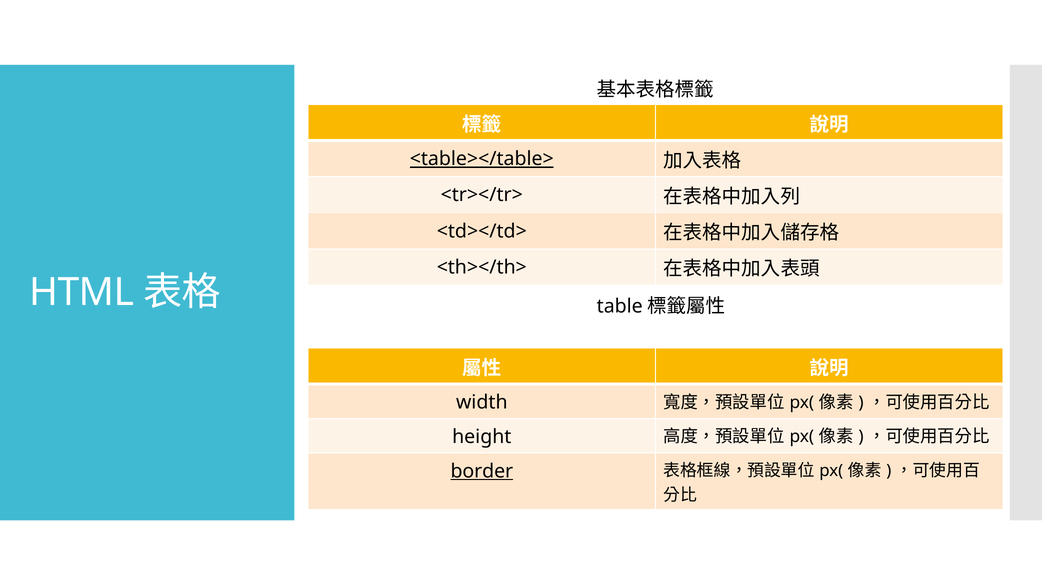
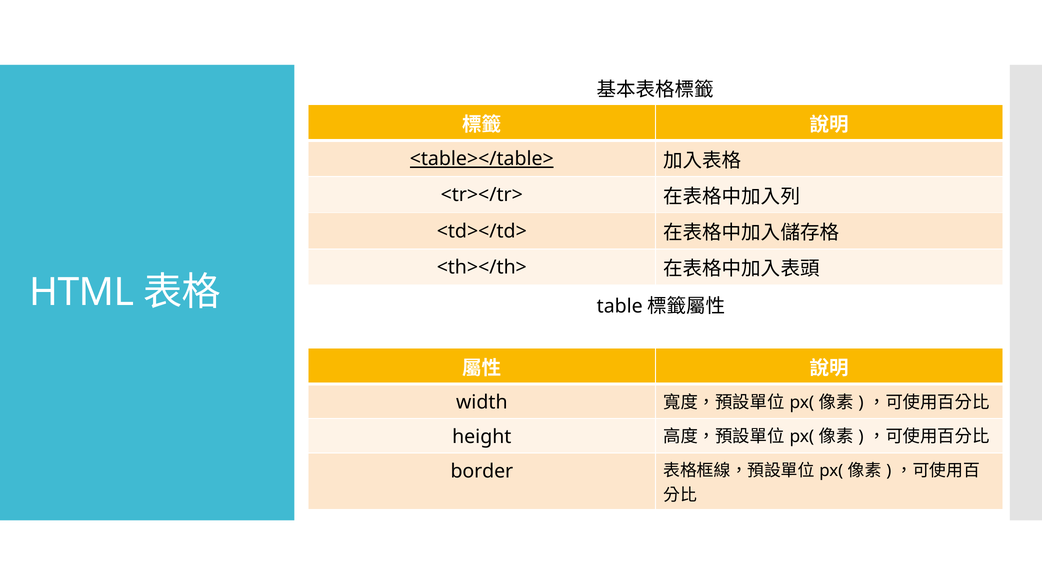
border underline: present -> none
